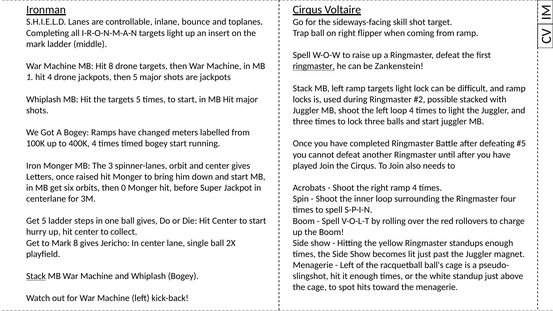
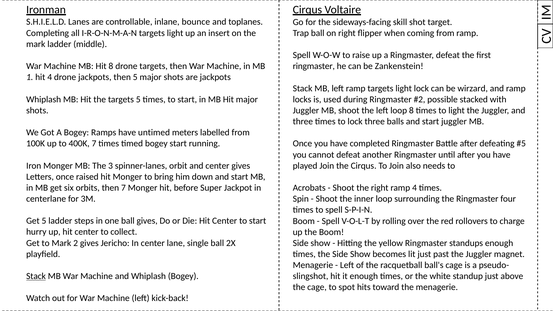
ringmaster at (314, 66) underline: present -> none
difficult: difficult -> wirzard
loop 4: 4 -> 8
changed: changed -> untimed
400K 4: 4 -> 7
then 0: 0 -> 7
Mark 8: 8 -> 2
